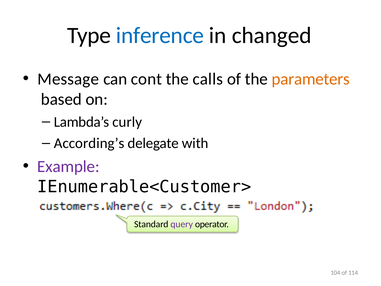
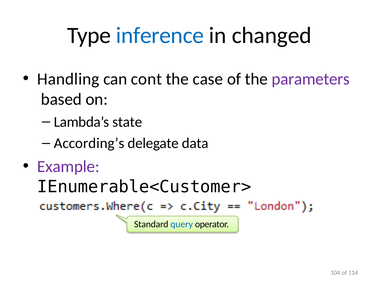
Message: Message -> Handling
calls: calls -> case
parameters colour: orange -> purple
curly: curly -> state
with: with -> data
query colour: purple -> blue
